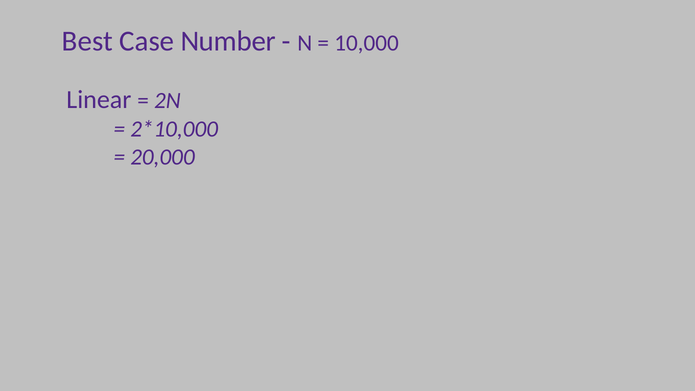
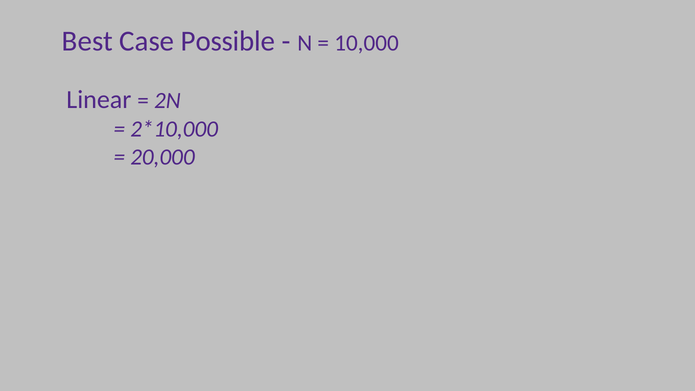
Number: Number -> Possible
